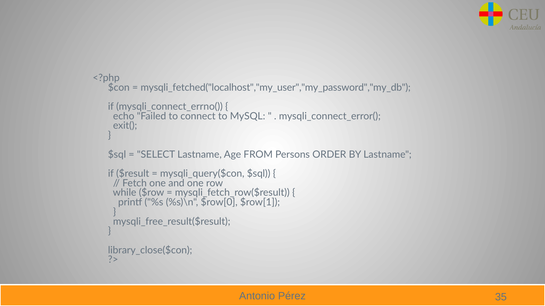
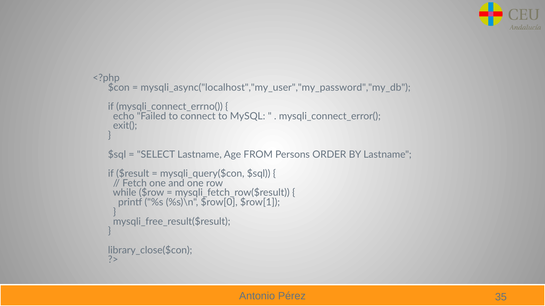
mysqli_fetched("localhost","my_user","my_password","my_db: mysqli_fetched("localhost","my_user","my_password","my_db -> mysqli_async("localhost","my_user","my_password","my_db
